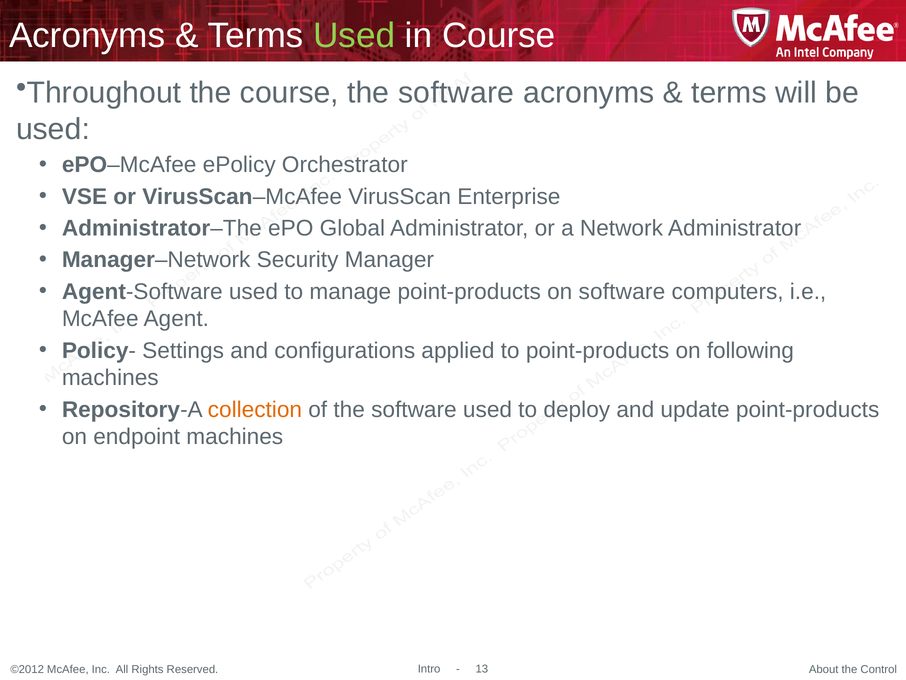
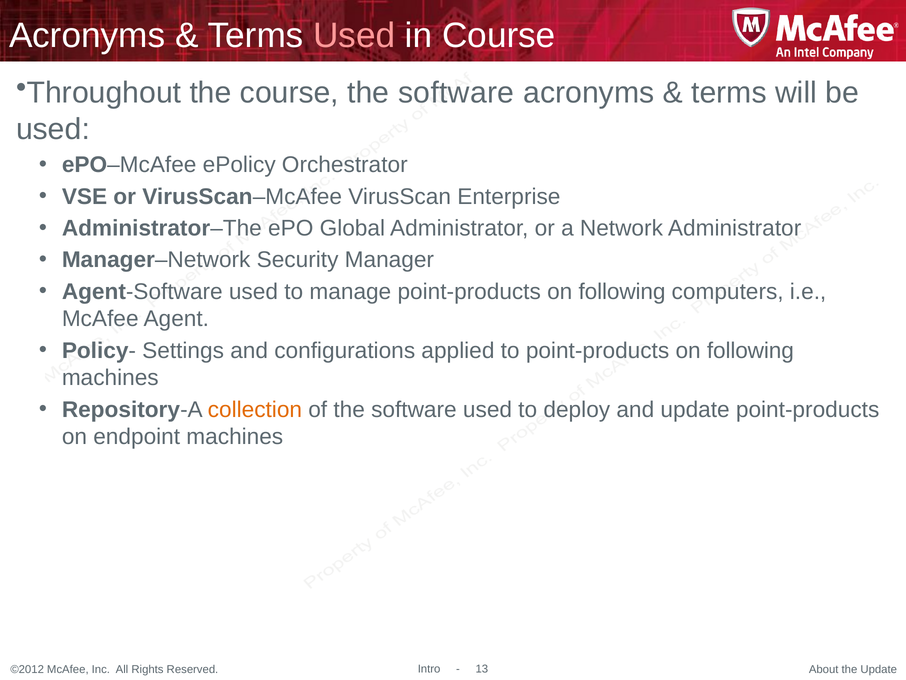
Used at (354, 36) colour: light green -> pink
manage point-products on software: software -> following
the Control: Control -> Update
